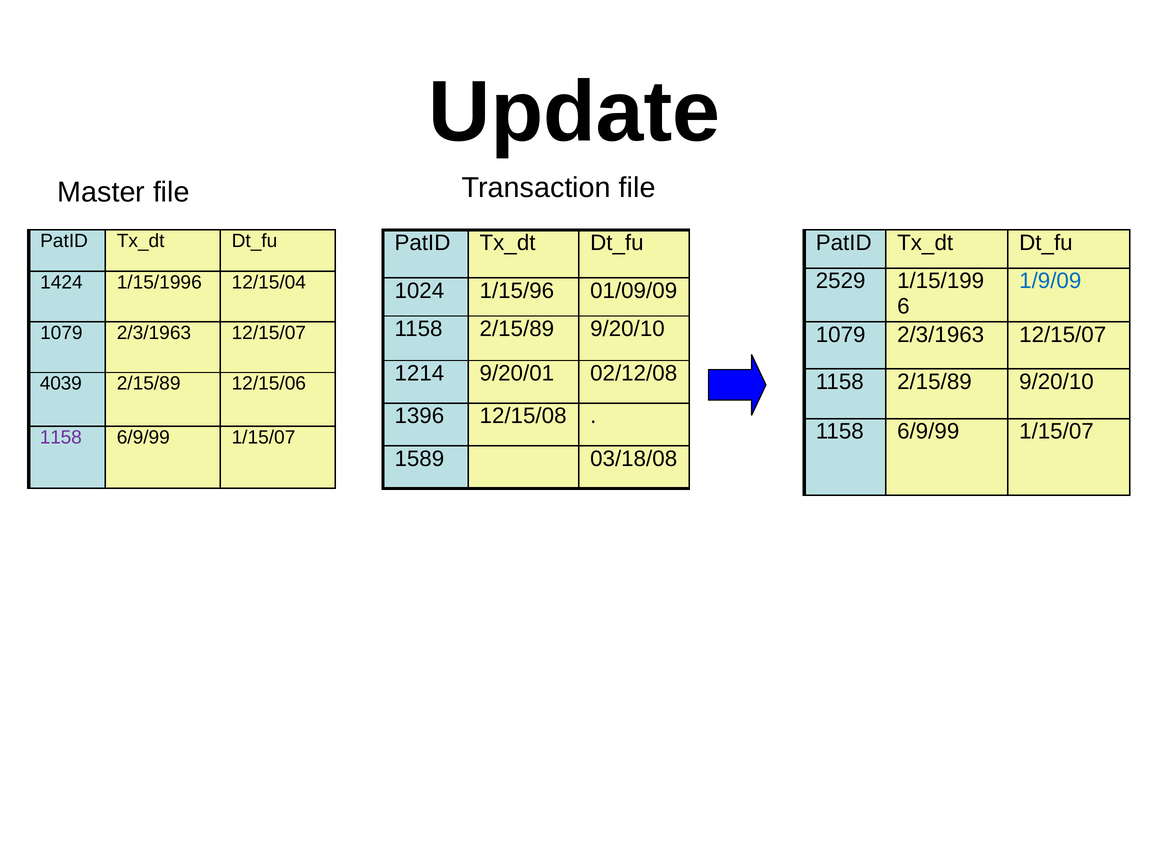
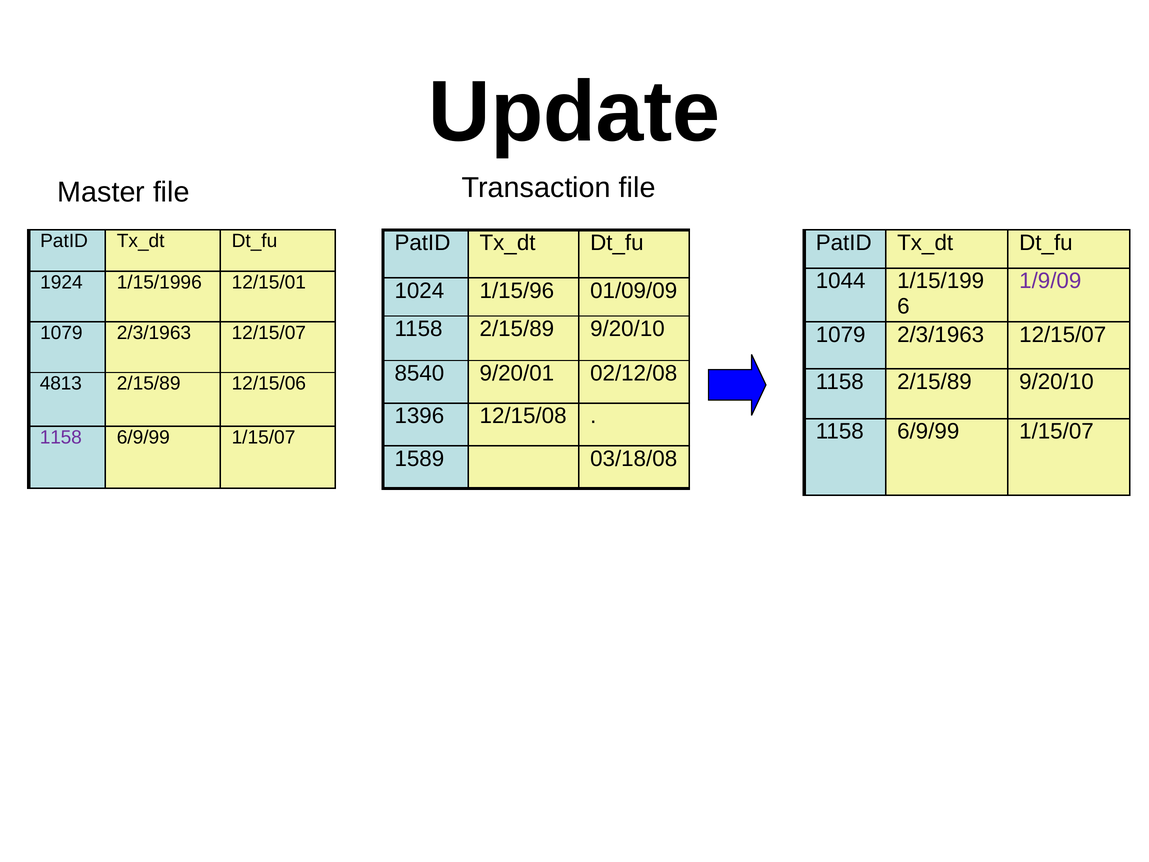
2529: 2529 -> 1044
1/9/09 colour: blue -> purple
1424: 1424 -> 1924
12/15/04: 12/15/04 -> 12/15/01
1214: 1214 -> 8540
4039: 4039 -> 4813
